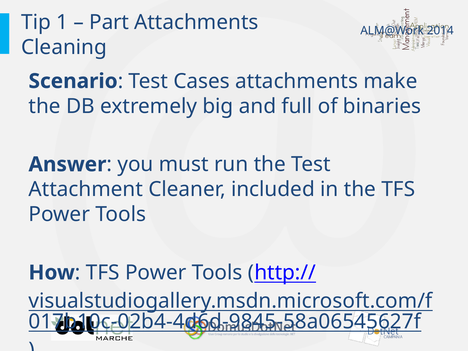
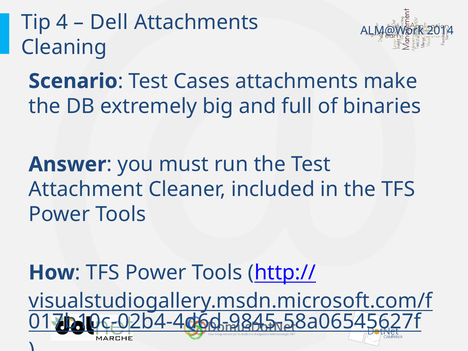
1: 1 -> 4
Part: Part -> Dell
